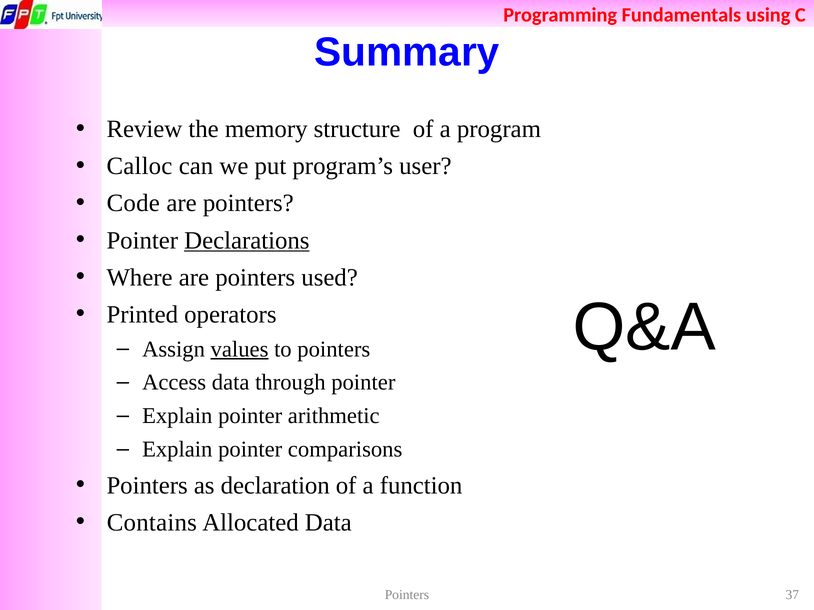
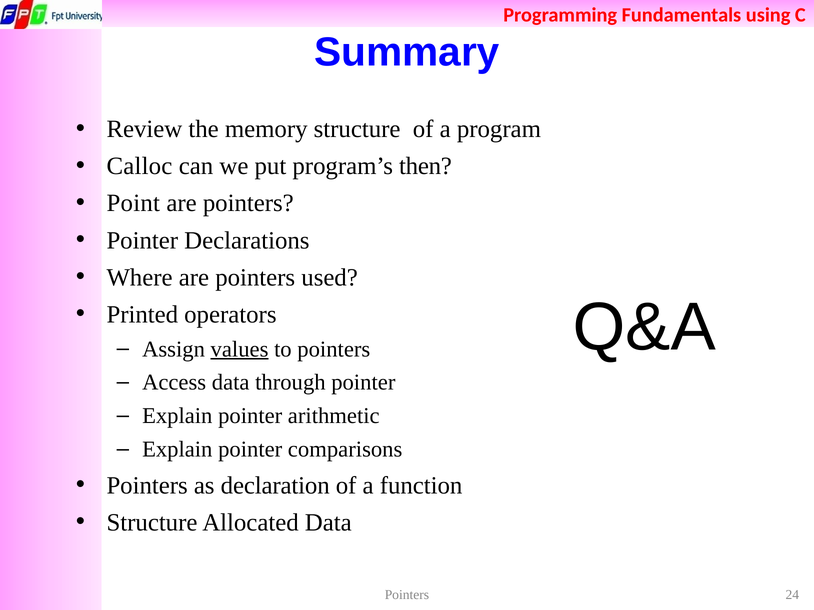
user: user -> then
Code: Code -> Point
Declarations underline: present -> none
Contains at (152, 523): Contains -> Structure
37: 37 -> 24
